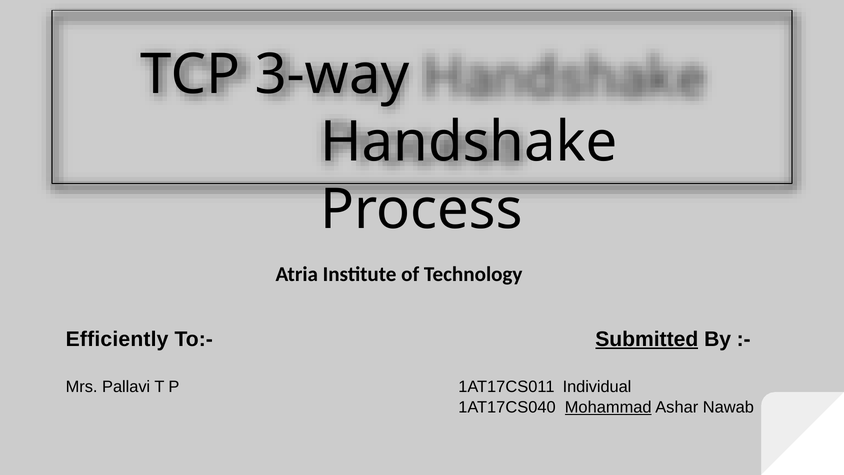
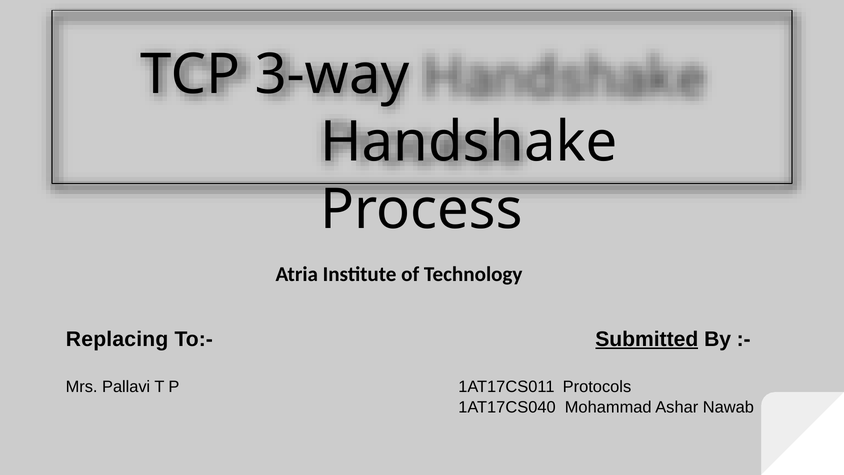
Efficiently: Efficiently -> Replacing
Individual: Individual -> Protocols
Mohammad underline: present -> none
